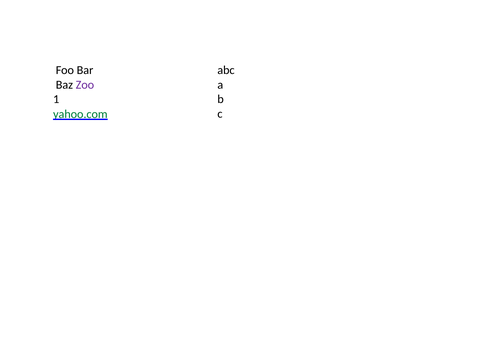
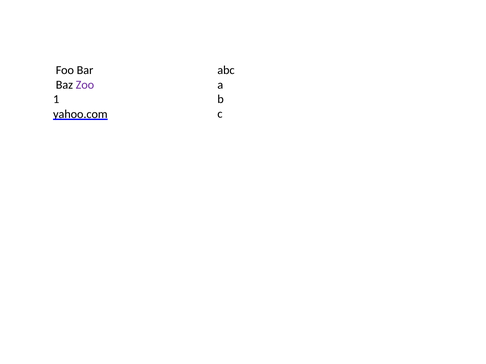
yahoo.com colour: green -> black
